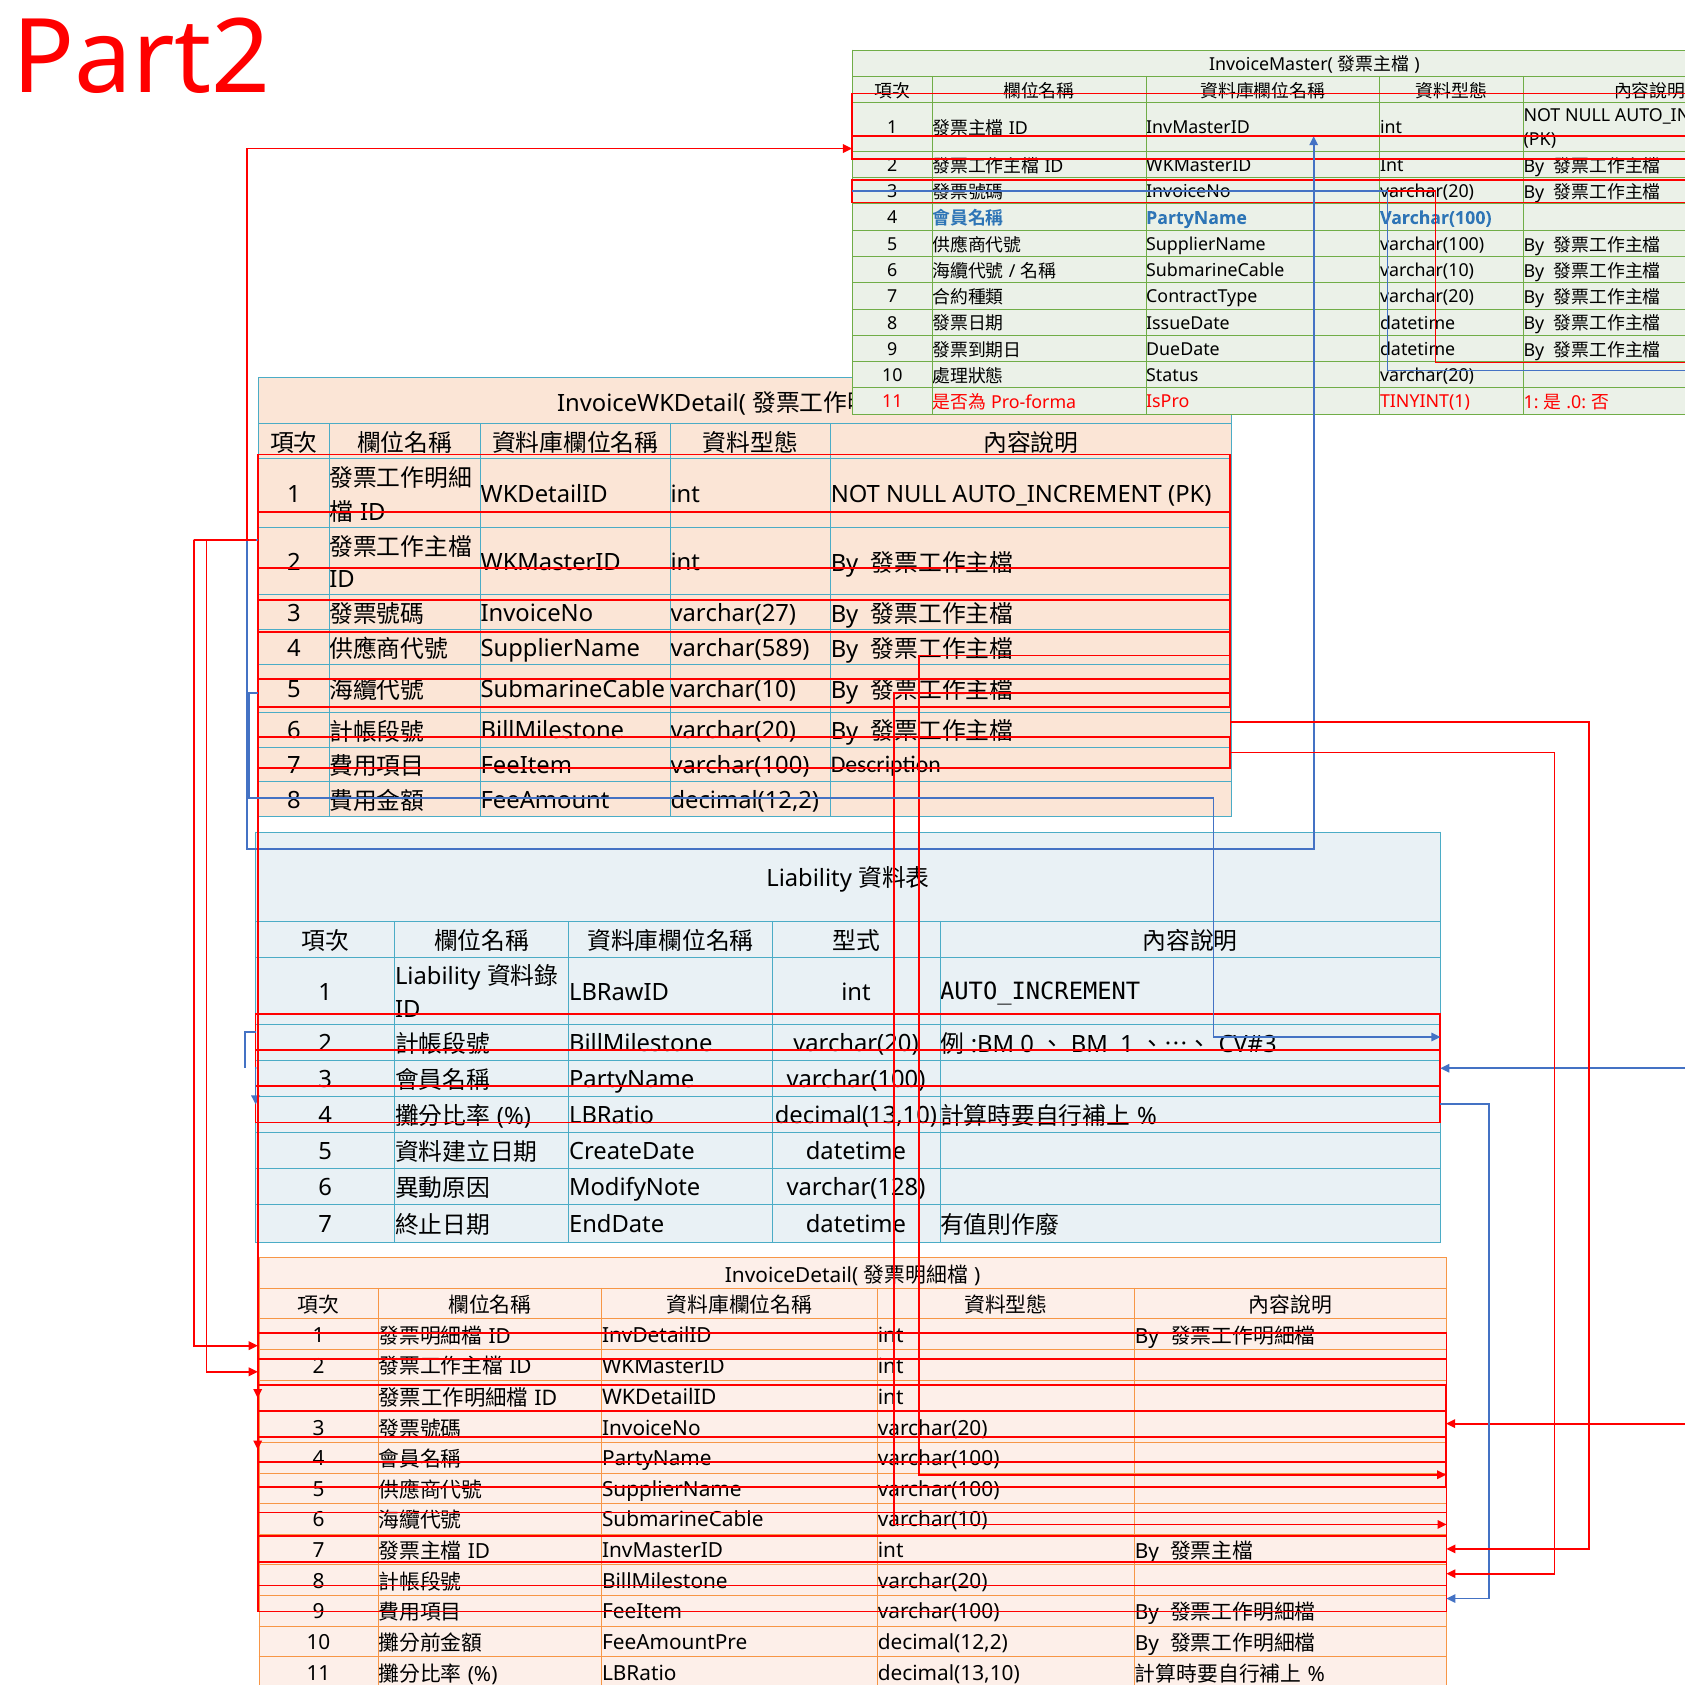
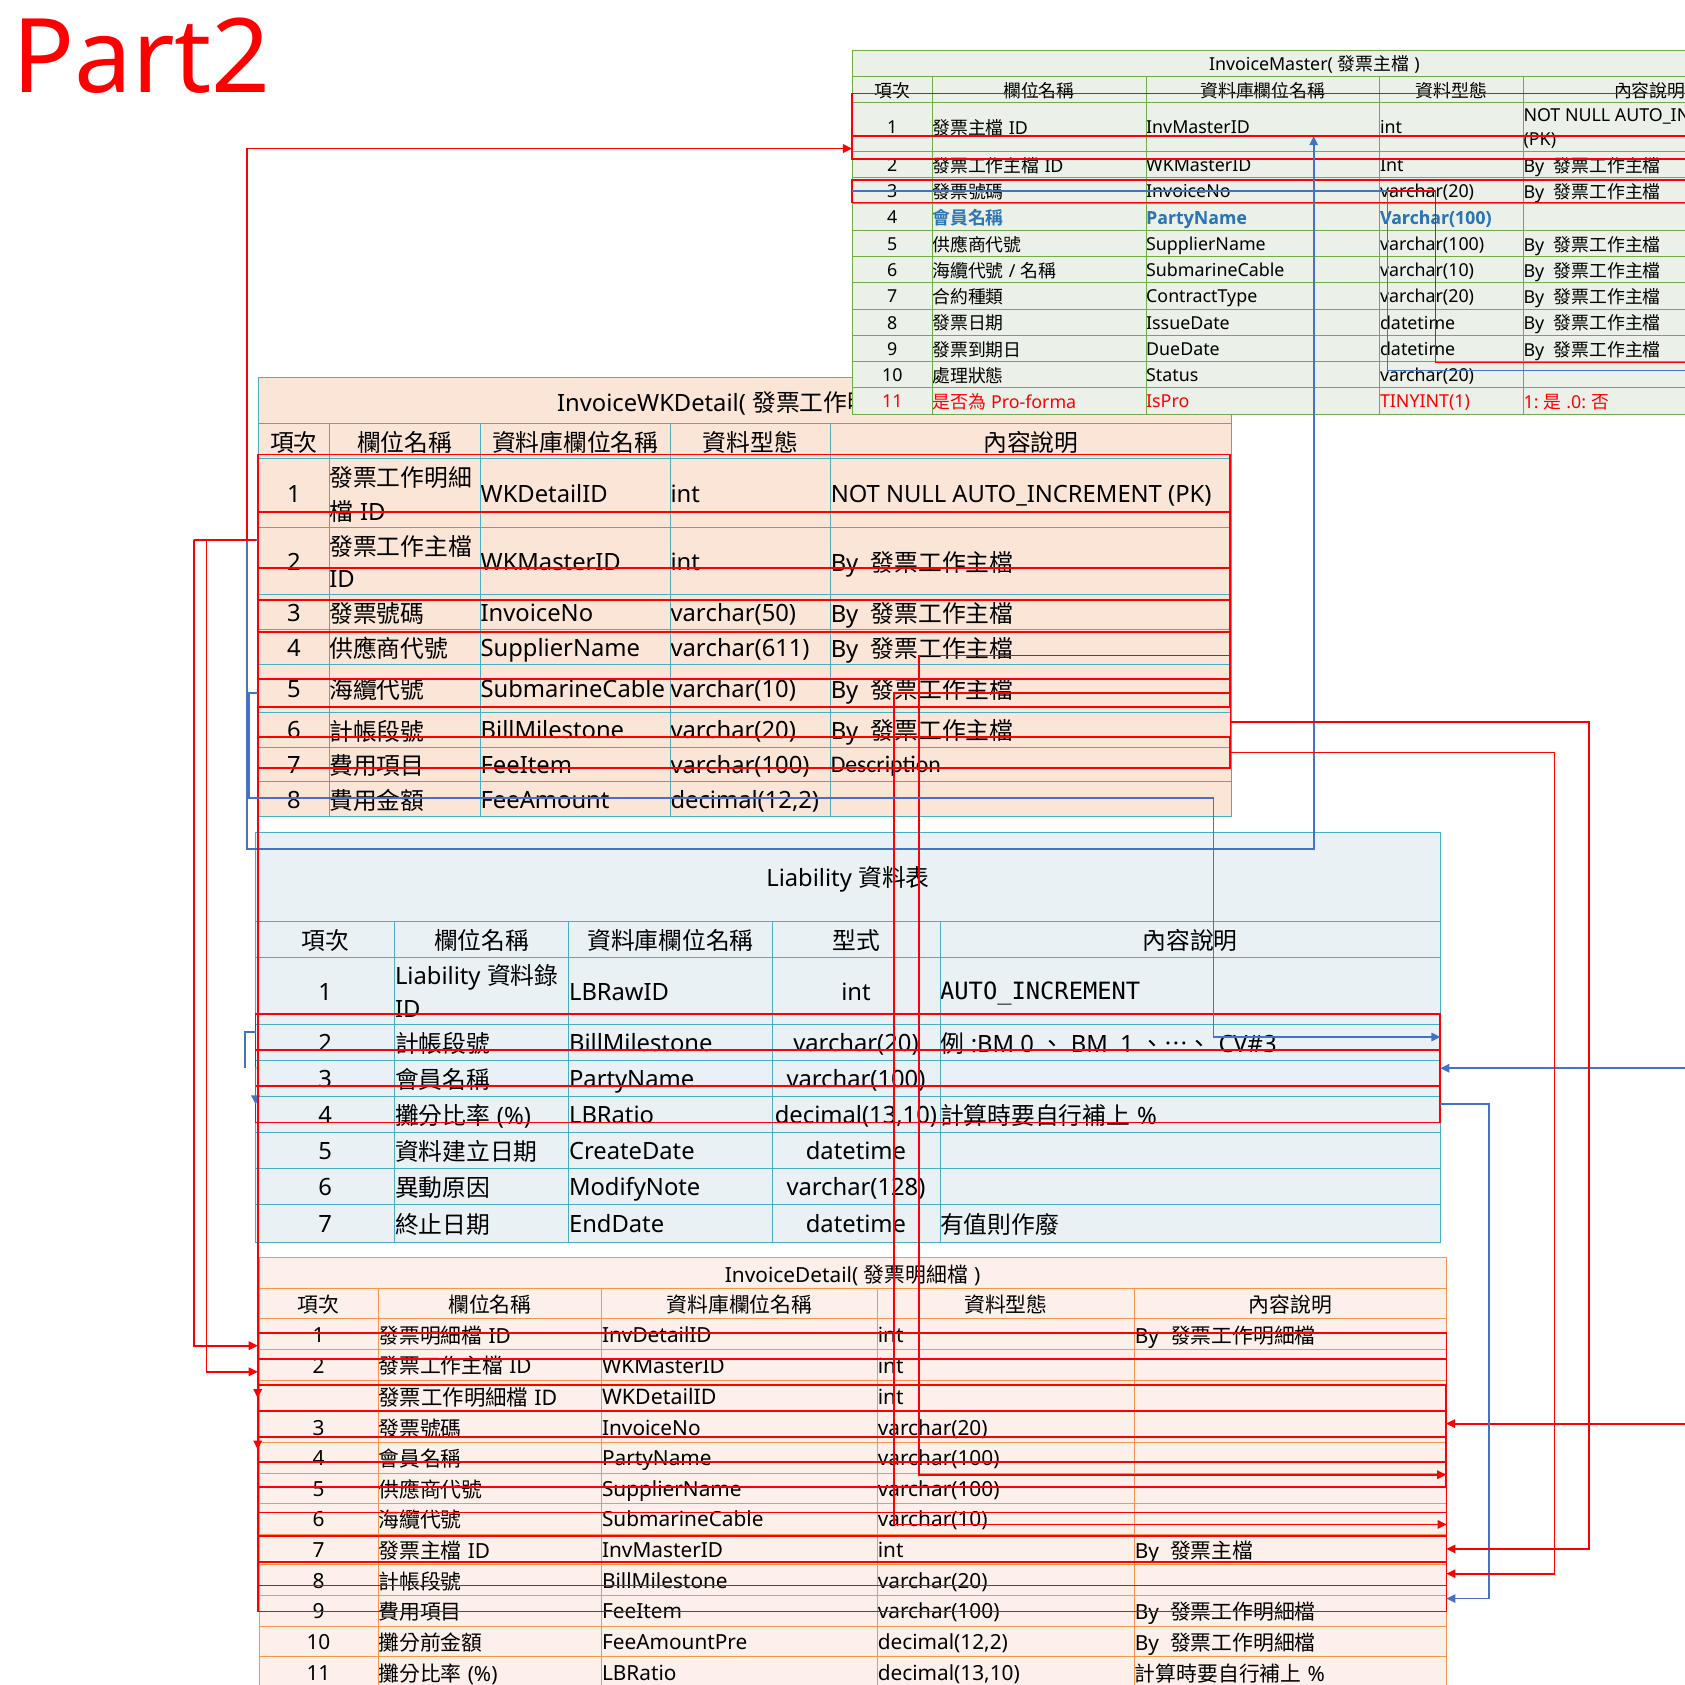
varchar(27: varchar(27 -> varchar(50
varchar(589: varchar(589 -> varchar(611
